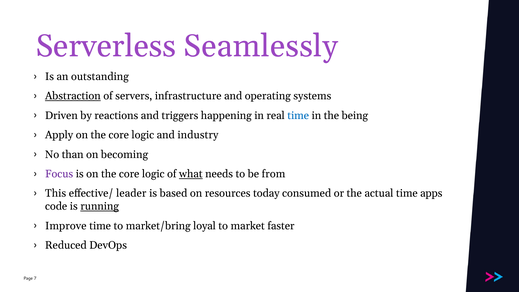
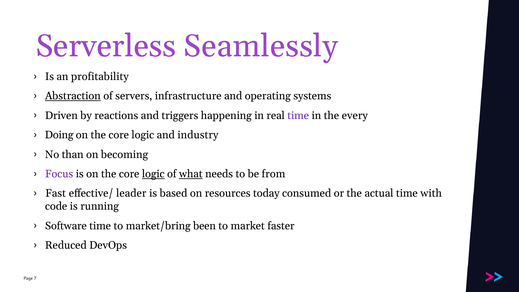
outstanding: outstanding -> profitability
time at (298, 116) colour: blue -> purple
being: being -> every
Apply: Apply -> Doing
logic at (153, 174) underline: none -> present
This: This -> Fast
apps: apps -> with
running underline: present -> none
Improve: Improve -> Software
loyal: loyal -> been
